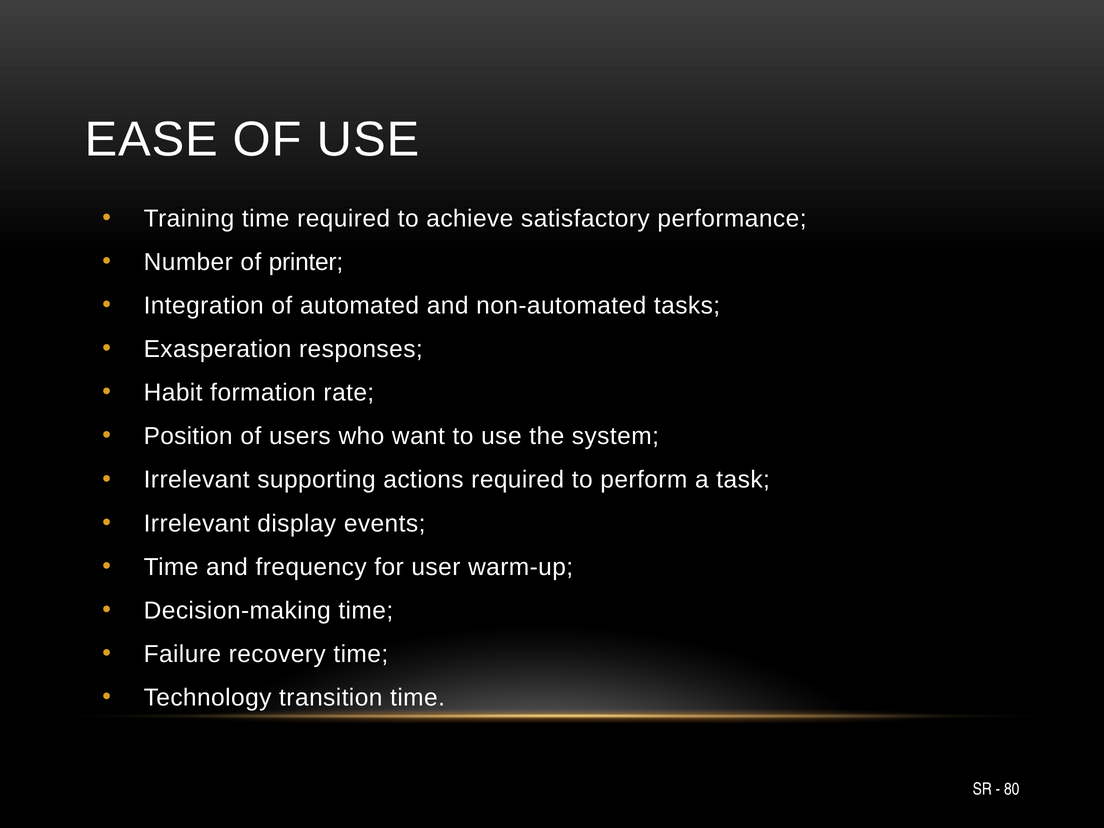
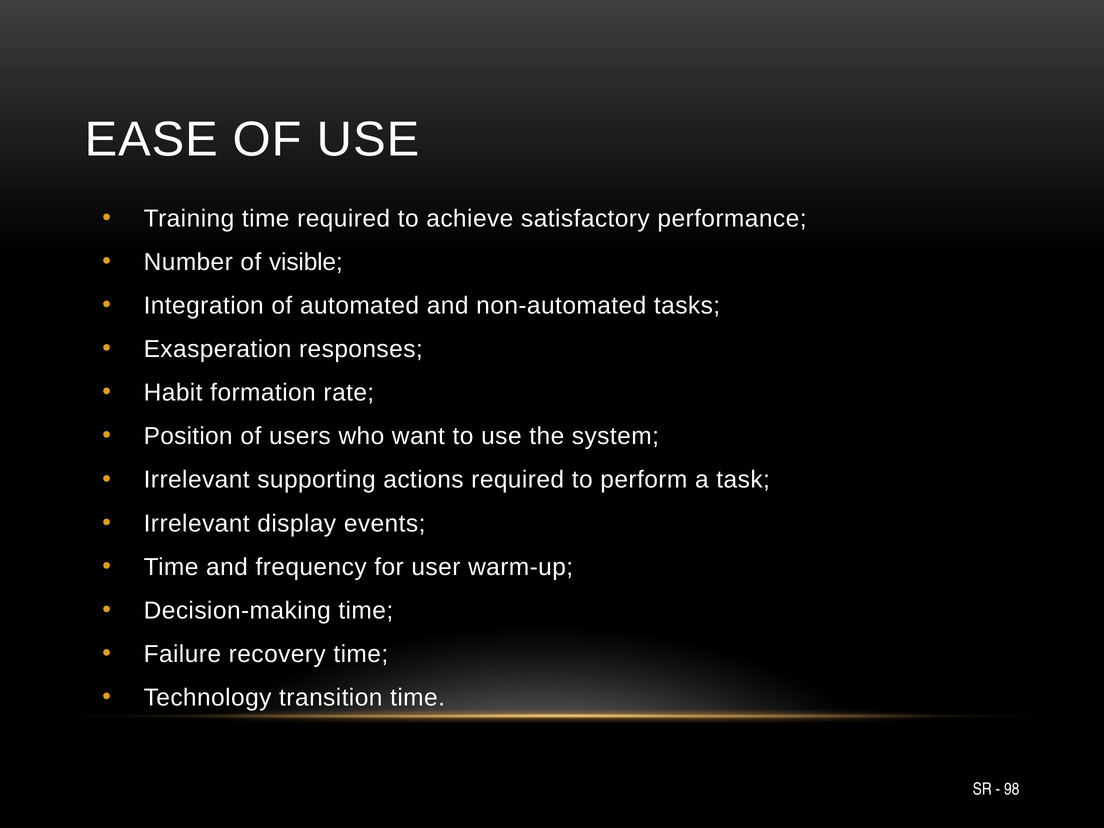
printer: printer -> visible
80: 80 -> 98
